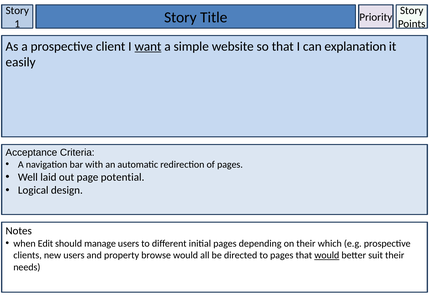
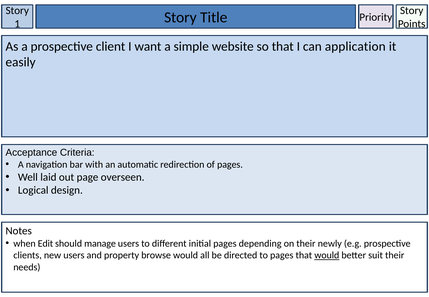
want underline: present -> none
explanation: explanation -> application
potential: potential -> overseen
which: which -> newly
